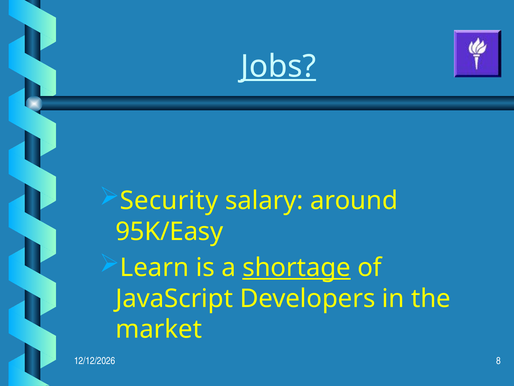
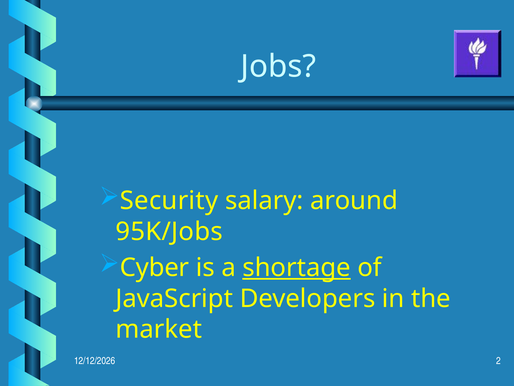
Jobs underline: present -> none
95K/Easy: 95K/Easy -> 95K/Jobs
Learn: Learn -> Cyber
8: 8 -> 2
